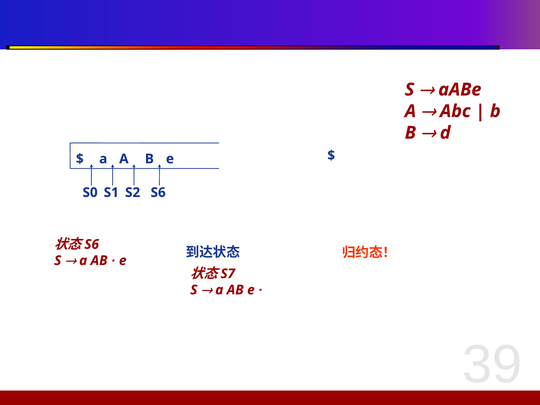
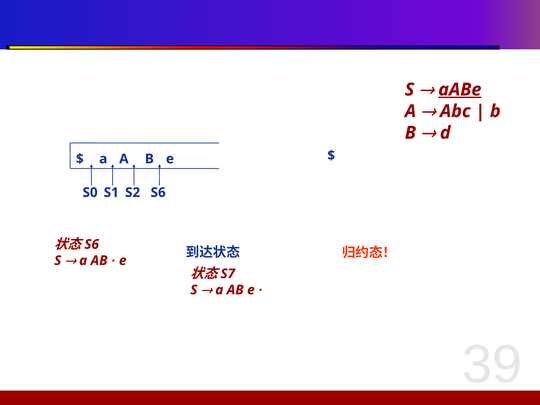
aABe underline: none -> present
